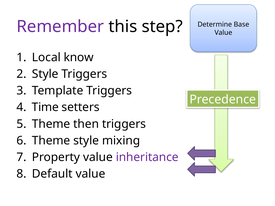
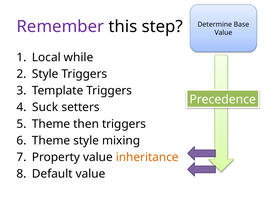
know: know -> while
Time: Time -> Suck
inheritance colour: purple -> orange
